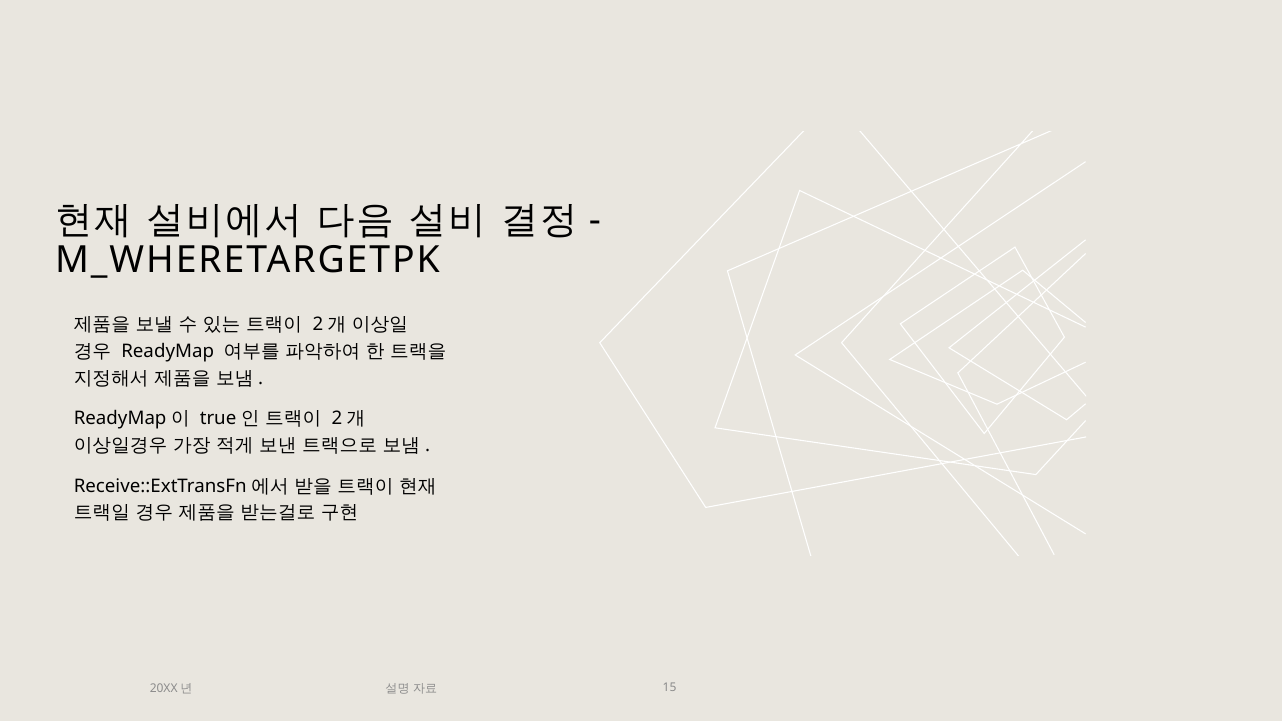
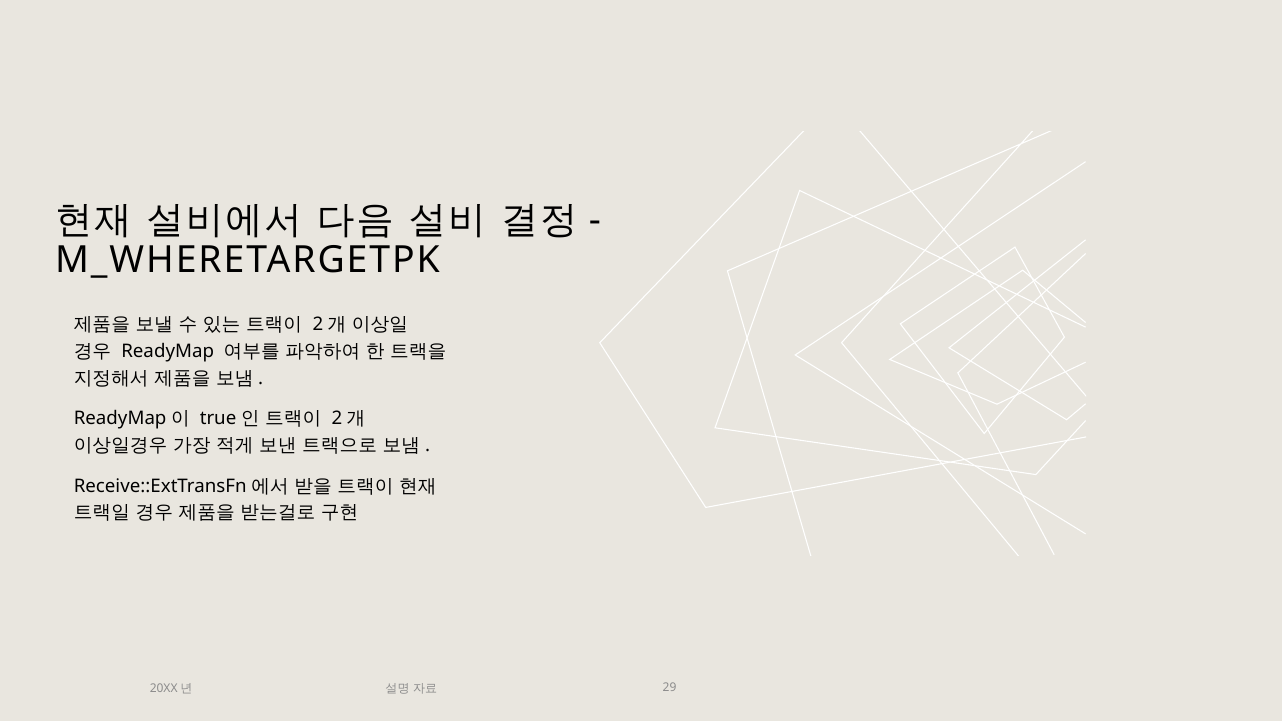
15: 15 -> 29
